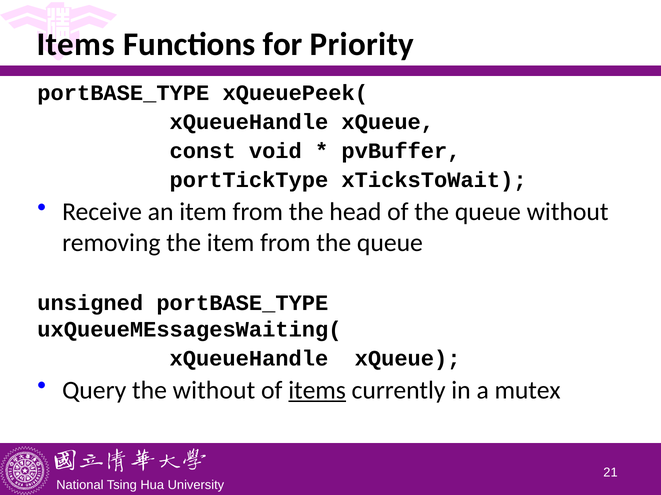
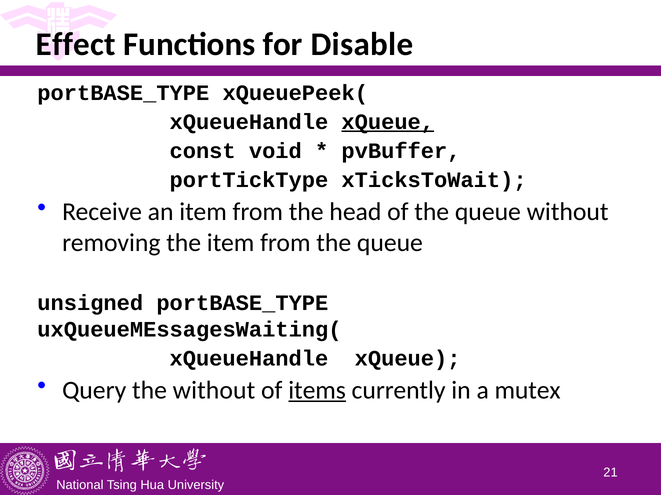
Items at (76, 45): Items -> Effect
Priority: Priority -> Disable
xQueue at (388, 122) underline: none -> present
